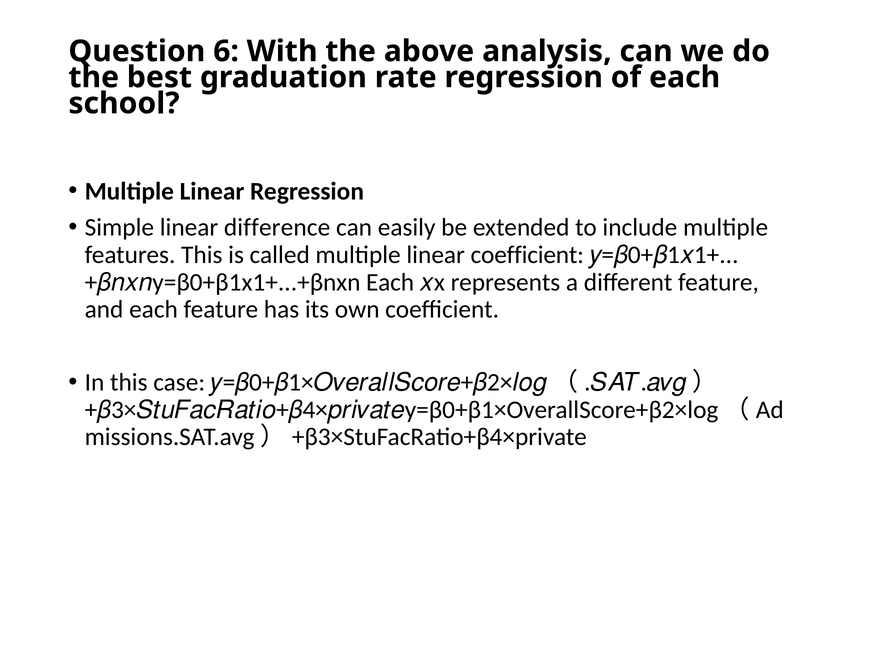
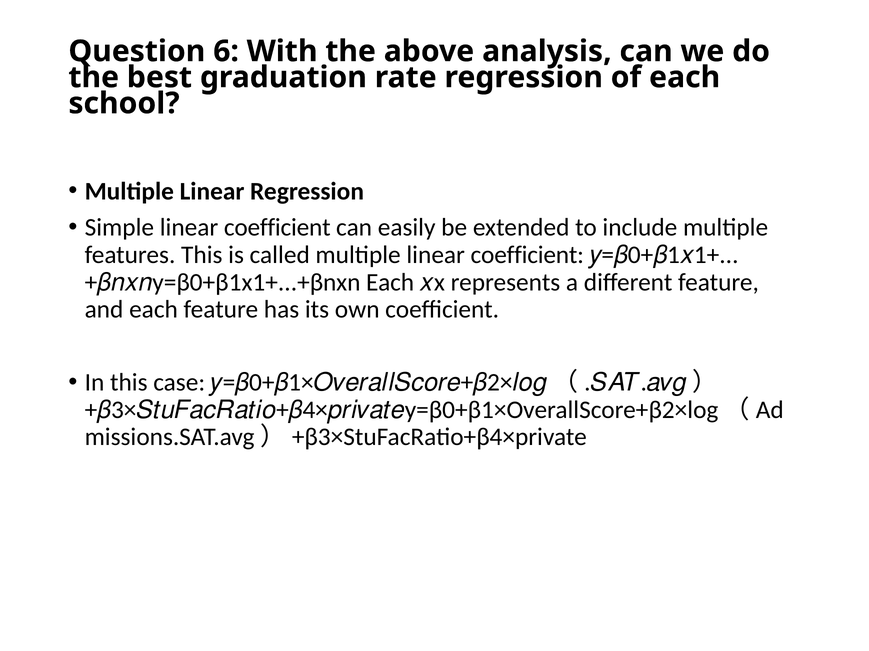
Simple linear difference: difference -> coefficient
